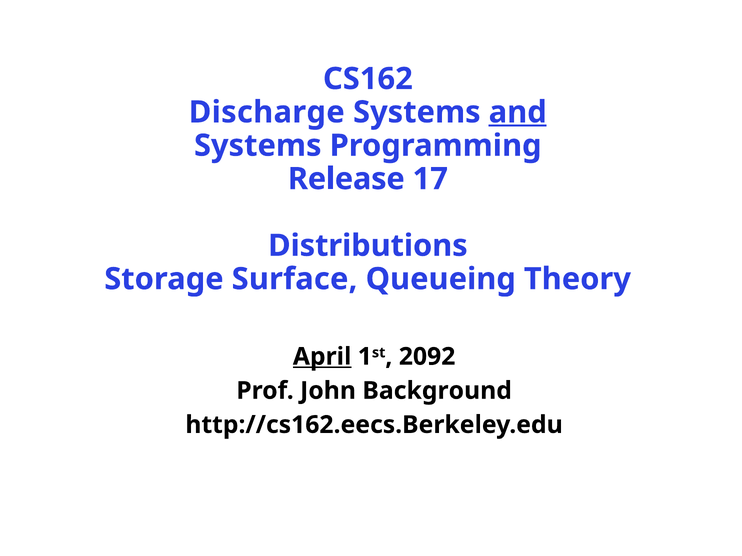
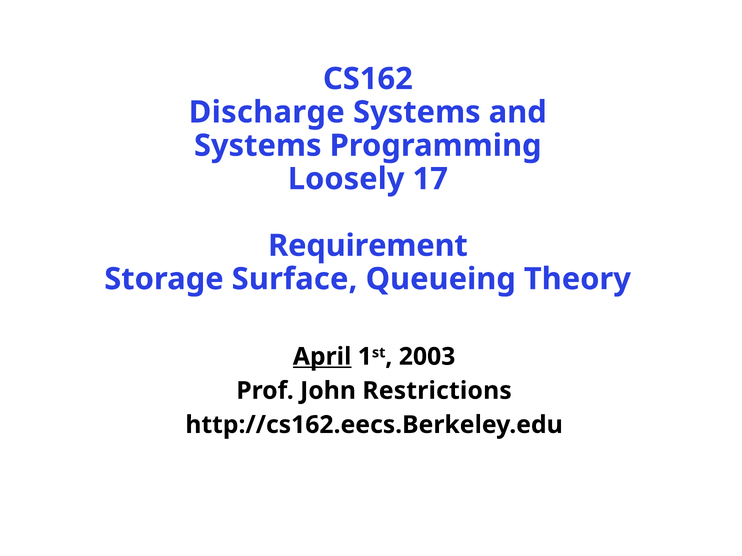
and underline: present -> none
Release: Release -> Loosely
Distributions: Distributions -> Requirement
2092: 2092 -> 2003
Background: Background -> Restrictions
